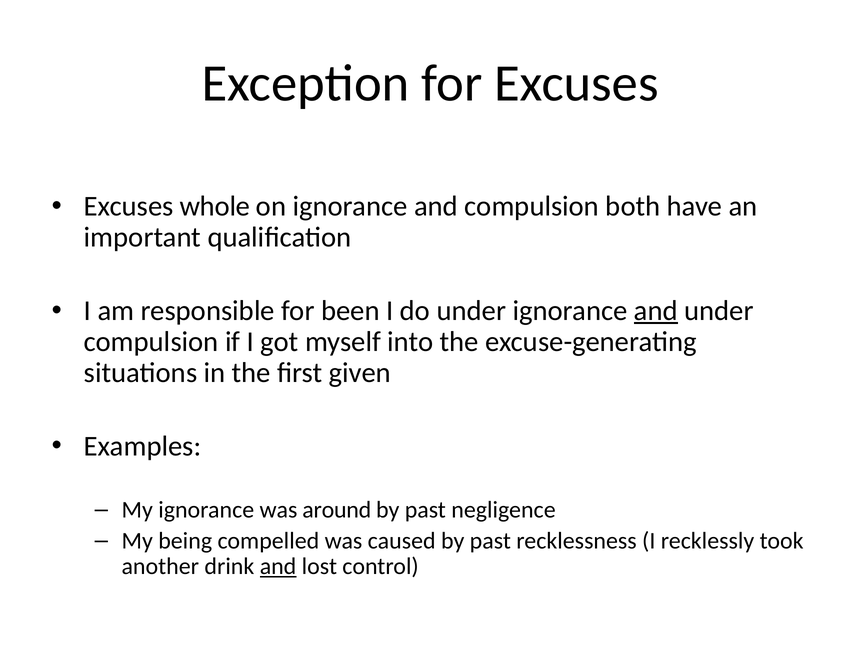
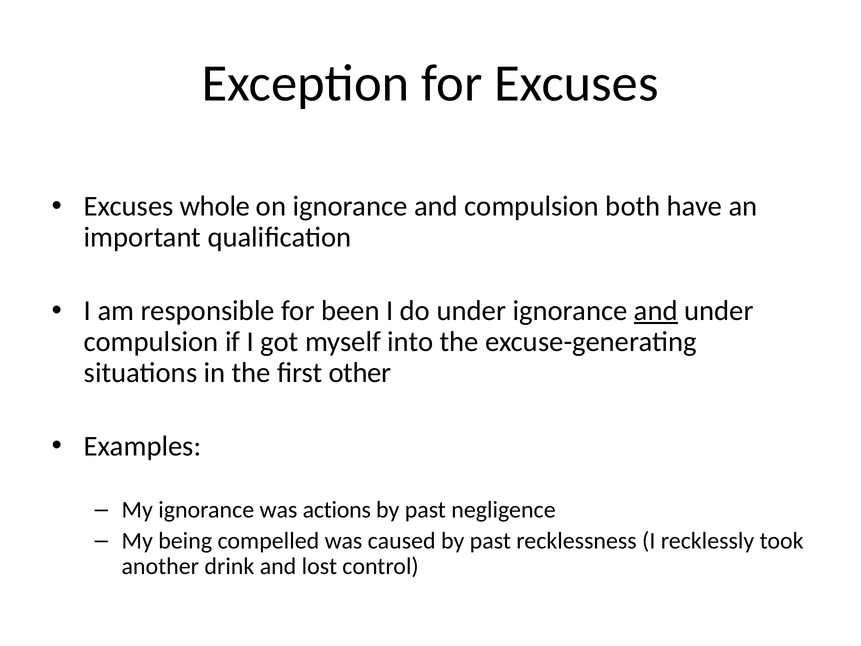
given: given -> other
around: around -> actions
and at (278, 566) underline: present -> none
